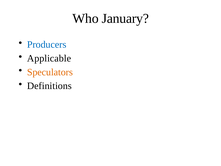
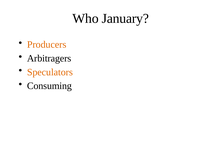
Producers colour: blue -> orange
Applicable: Applicable -> Arbitragers
Definitions: Definitions -> Consuming
